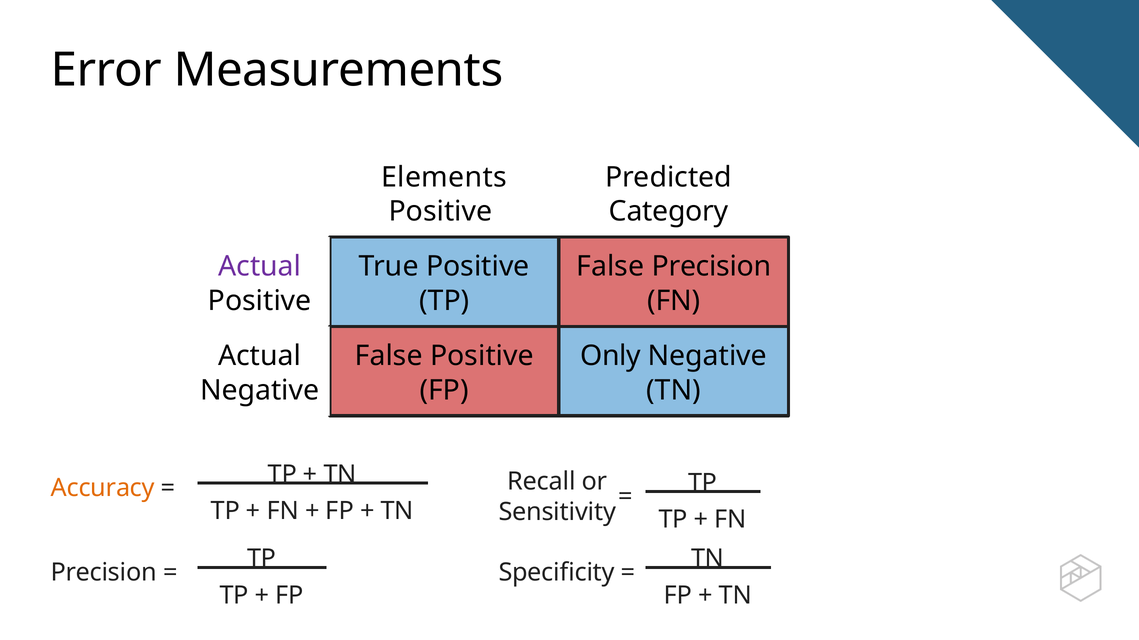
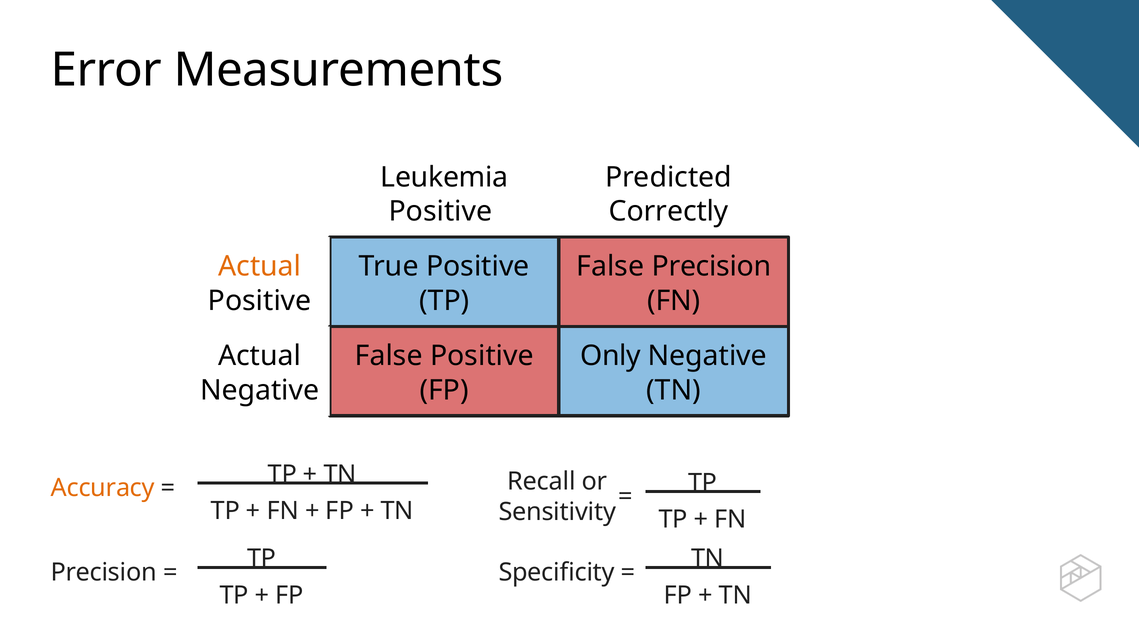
Elements: Elements -> Leukemia
Category: Category -> Correctly
Actual at (260, 267) colour: purple -> orange
